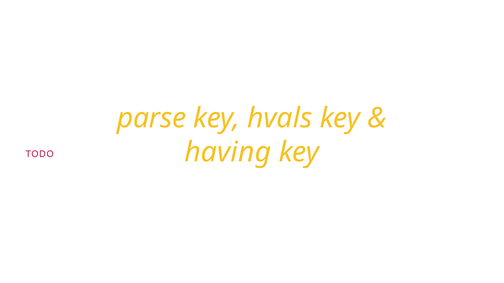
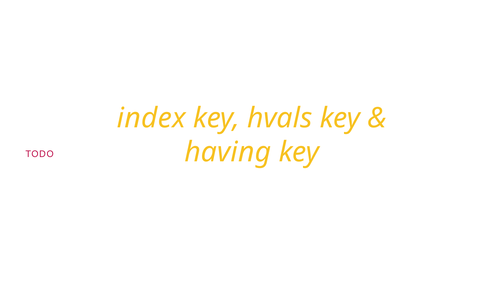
parse: parse -> index
